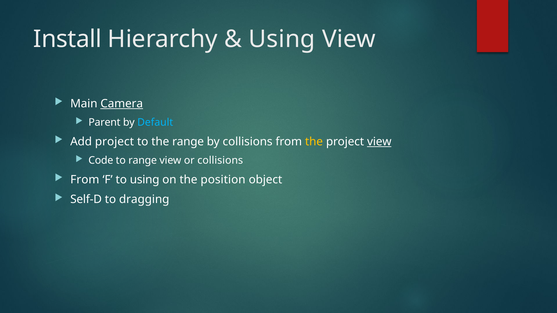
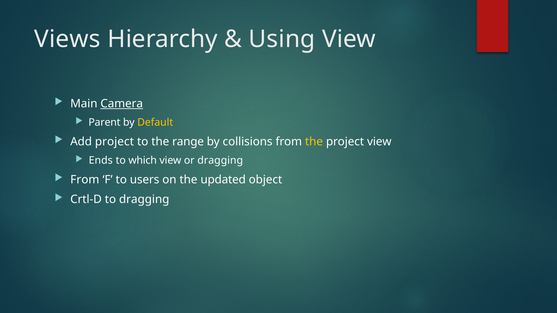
Install: Install -> Views
Default colour: light blue -> yellow
view at (379, 142) underline: present -> none
Code: Code -> Ends
to range: range -> which
or collisions: collisions -> dragging
to using: using -> users
position: position -> updated
Self-D: Self-D -> Crtl-D
